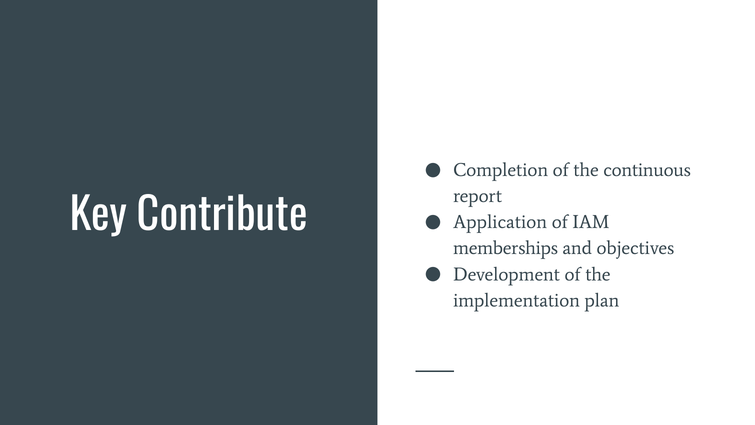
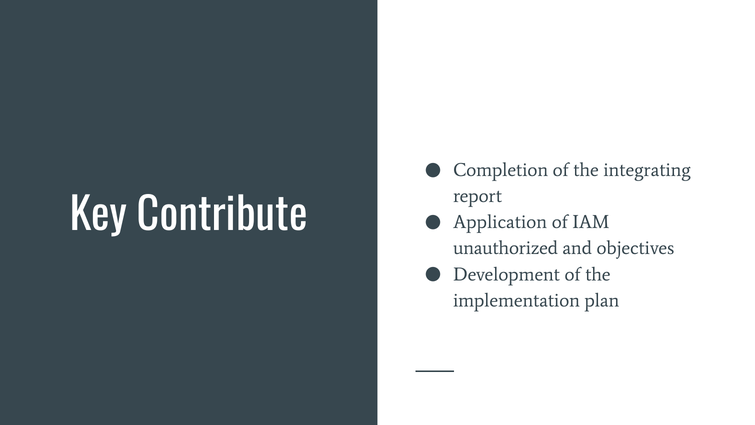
continuous: continuous -> integrating
memberships: memberships -> unauthorized
